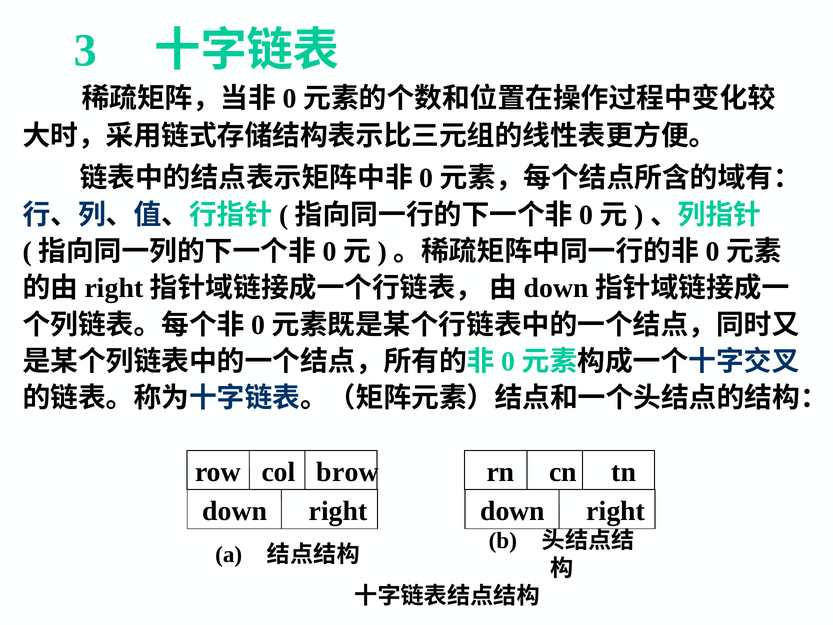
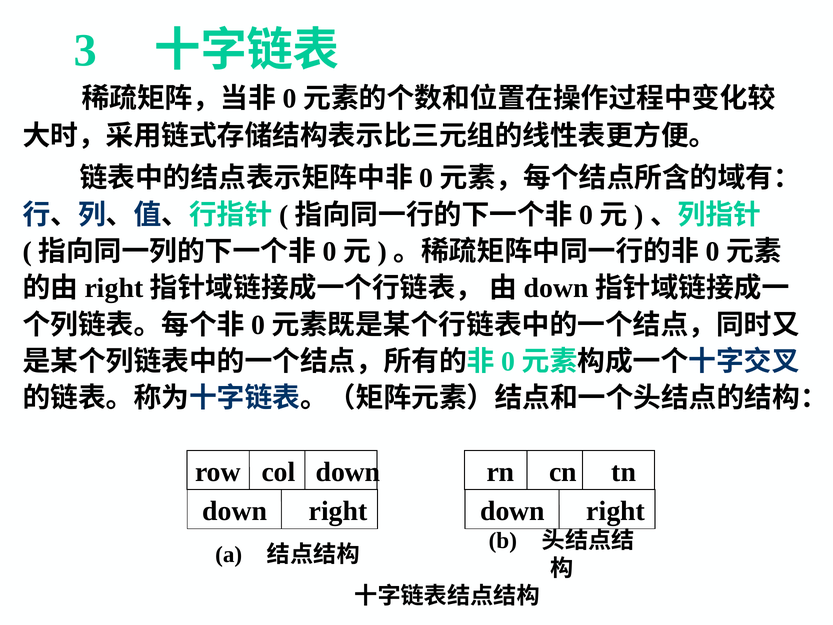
col brow: brow -> down
